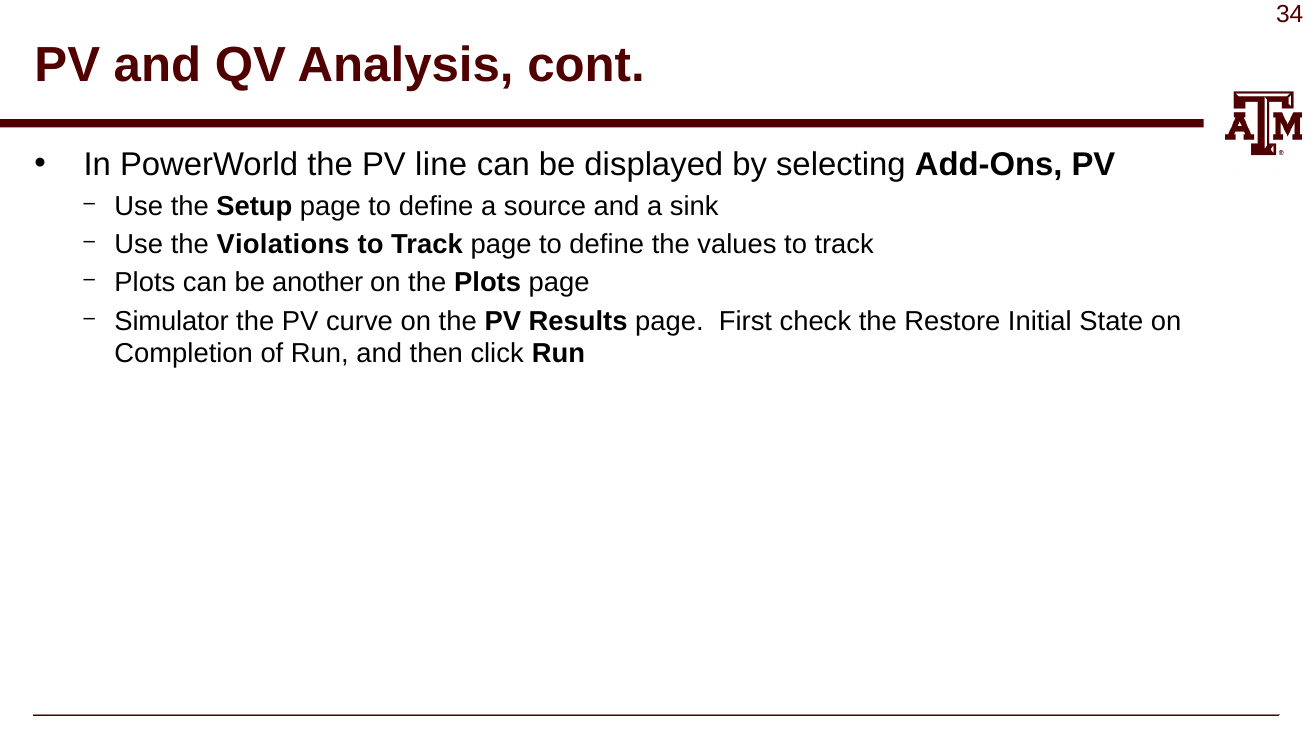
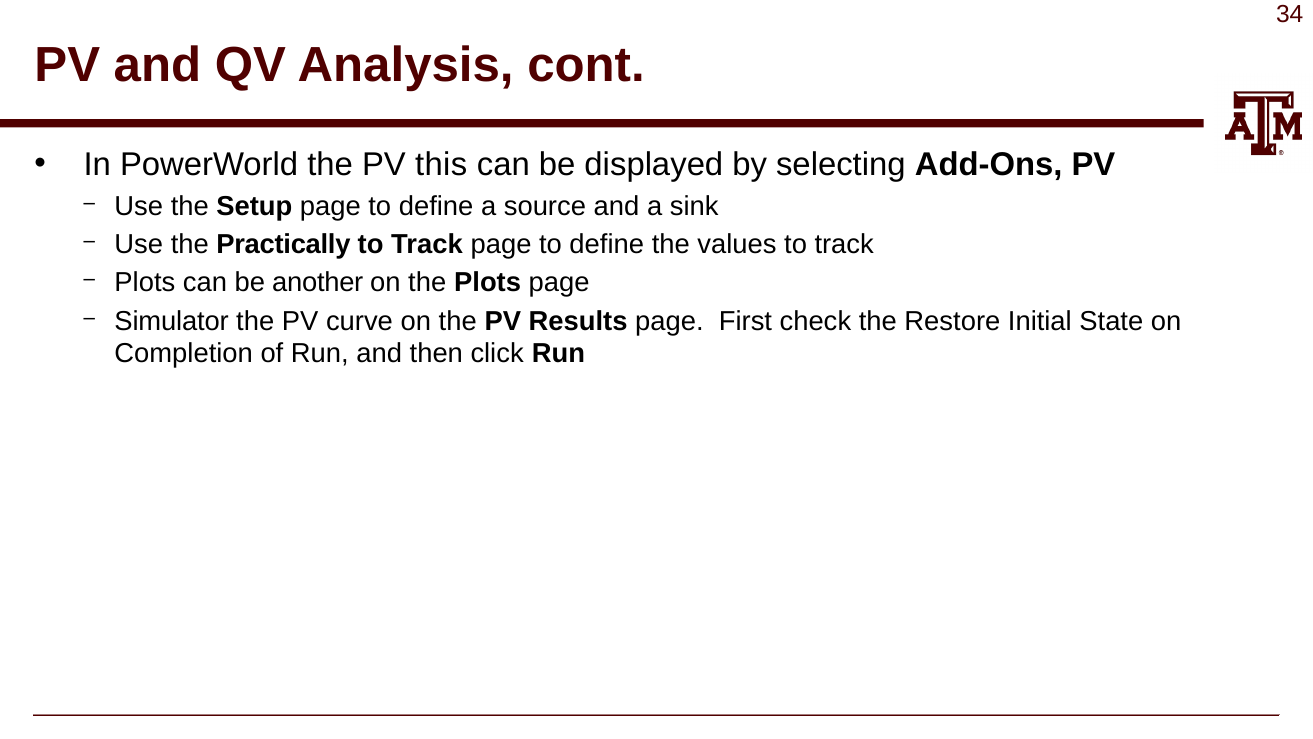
line: line -> this
Violations: Violations -> Practically
